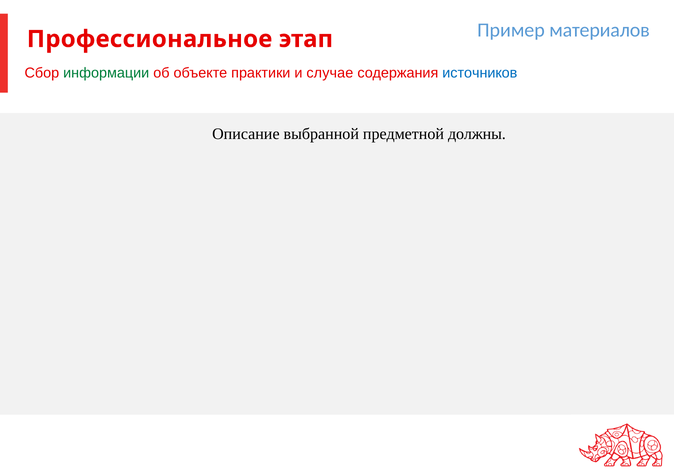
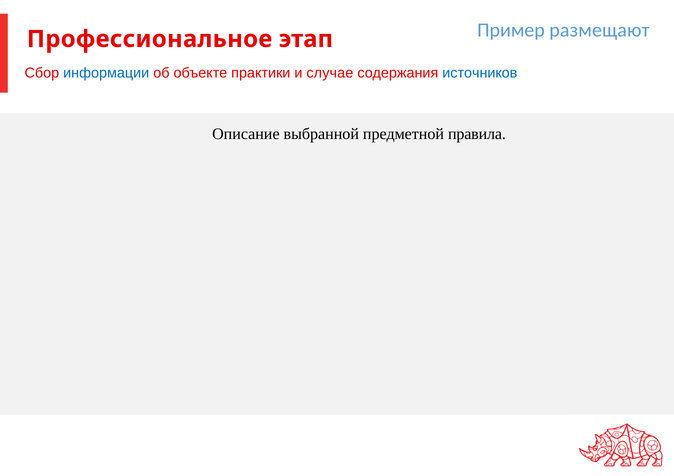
материалов: материалов -> размещают
информации colour: green -> blue
должны: должны -> правила
